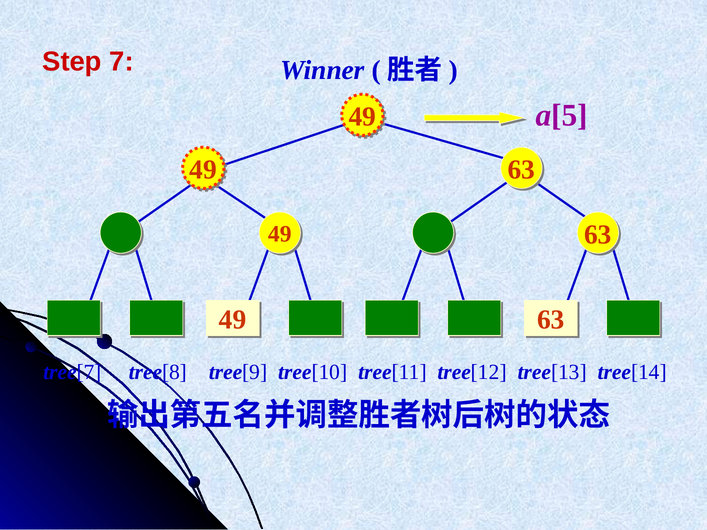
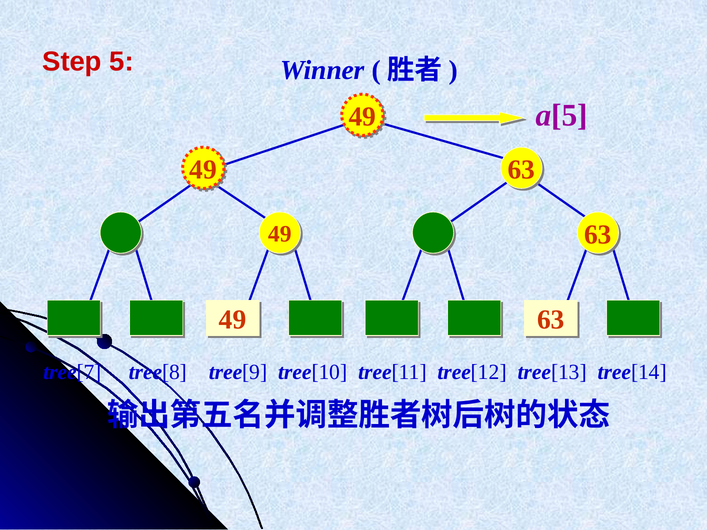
7: 7 -> 5
